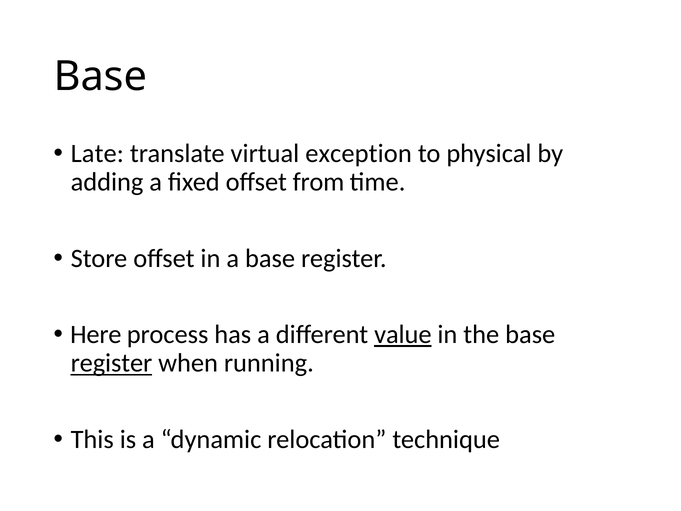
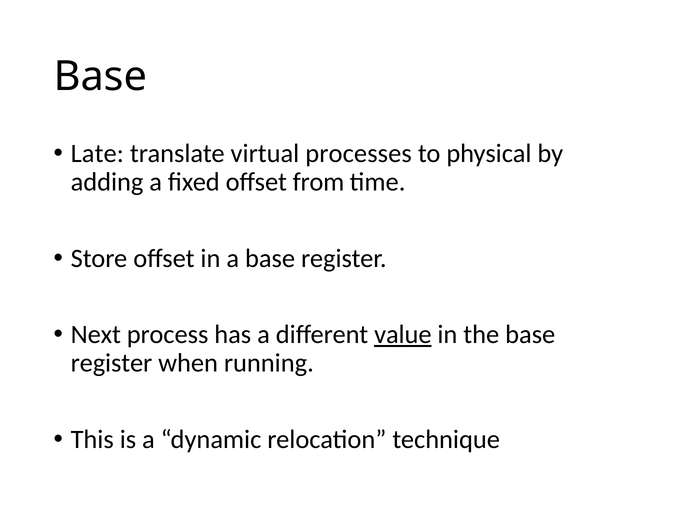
exception: exception -> processes
Here: Here -> Next
register at (111, 363) underline: present -> none
